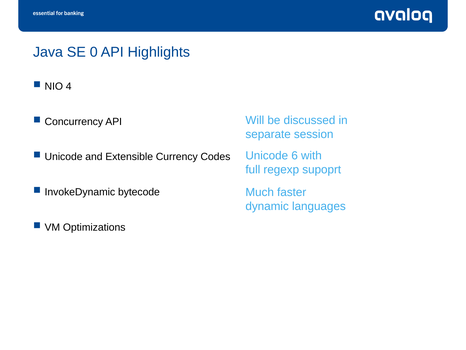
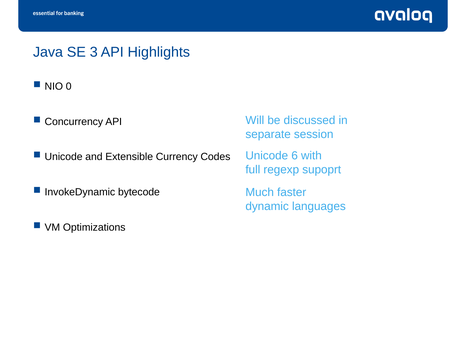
0: 0 -> 3
4: 4 -> 0
